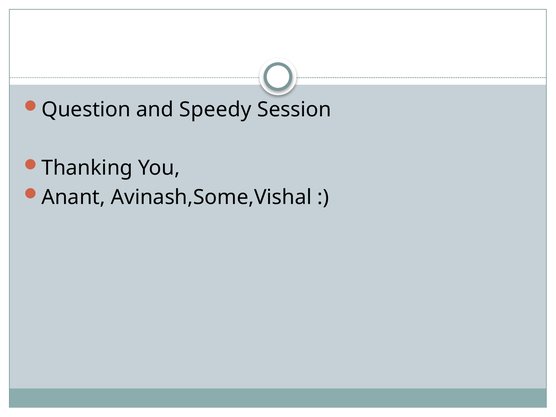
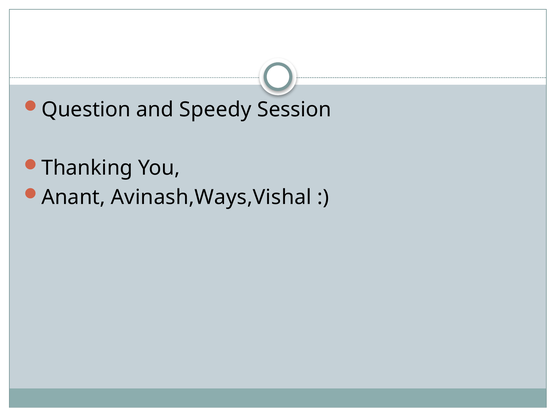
Avinash,Some,Vishal: Avinash,Some,Vishal -> Avinash,Ways,Vishal
